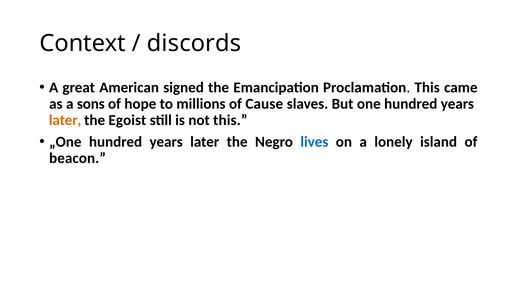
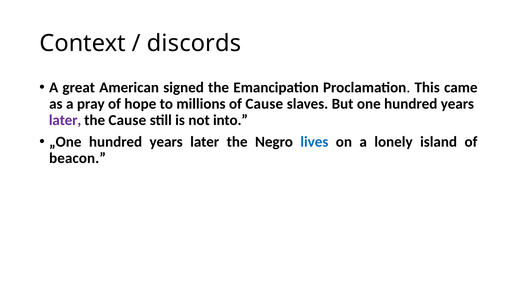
sons: sons -> pray
later at (65, 120) colour: orange -> purple
the Egoist: Egoist -> Cause
not this: this -> into
